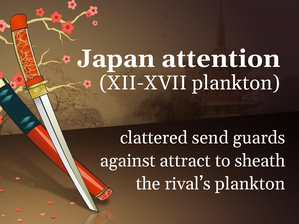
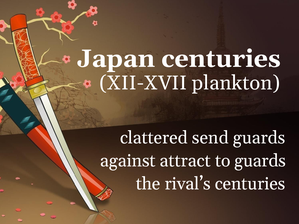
Japan attention: attention -> centuries
to sheath: sheath -> guards
rival’s plankton: plankton -> centuries
